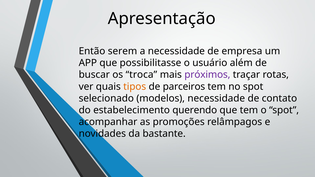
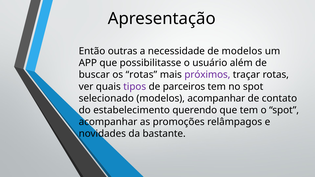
serem: serem -> outras
de empresa: empresa -> modelos
os troca: troca -> rotas
tipos colour: orange -> purple
modelos necessidade: necessidade -> acompanhar
